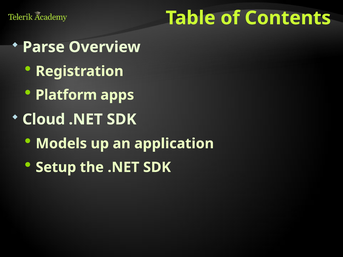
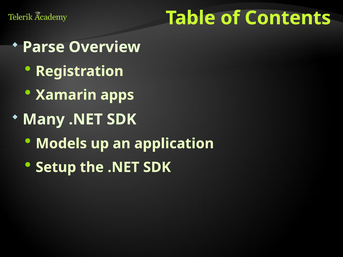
Platform: Platform -> Xamarin
Cloud: Cloud -> Many
